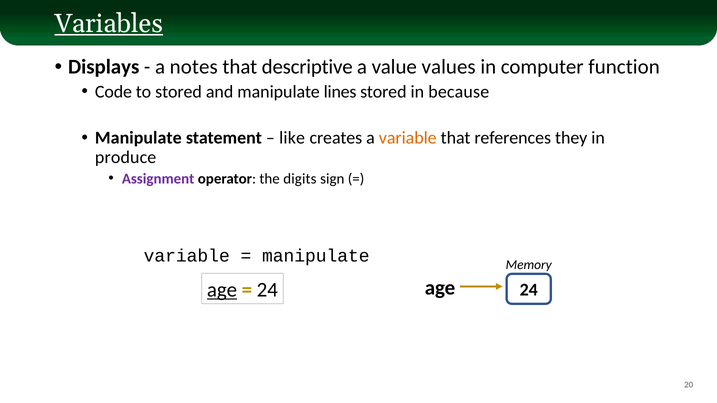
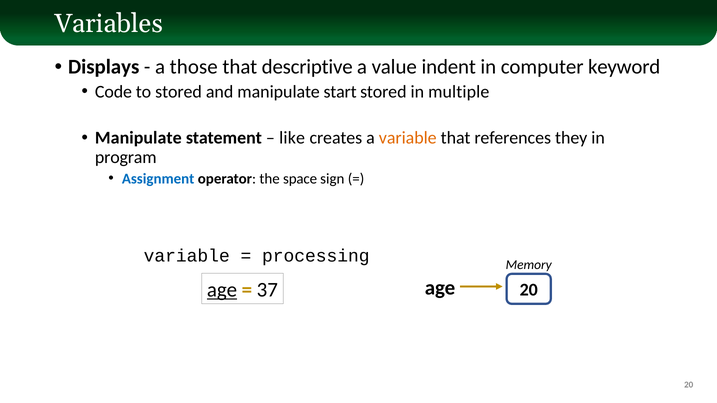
Variables underline: present -> none
notes: notes -> those
values: values -> indent
function: function -> keyword
lines: lines -> start
because: because -> multiple
produce: produce -> program
Assignment colour: purple -> blue
digits: digits -> space
manipulate at (316, 256): manipulate -> processing
age 24: 24 -> 20
24 at (267, 290): 24 -> 37
